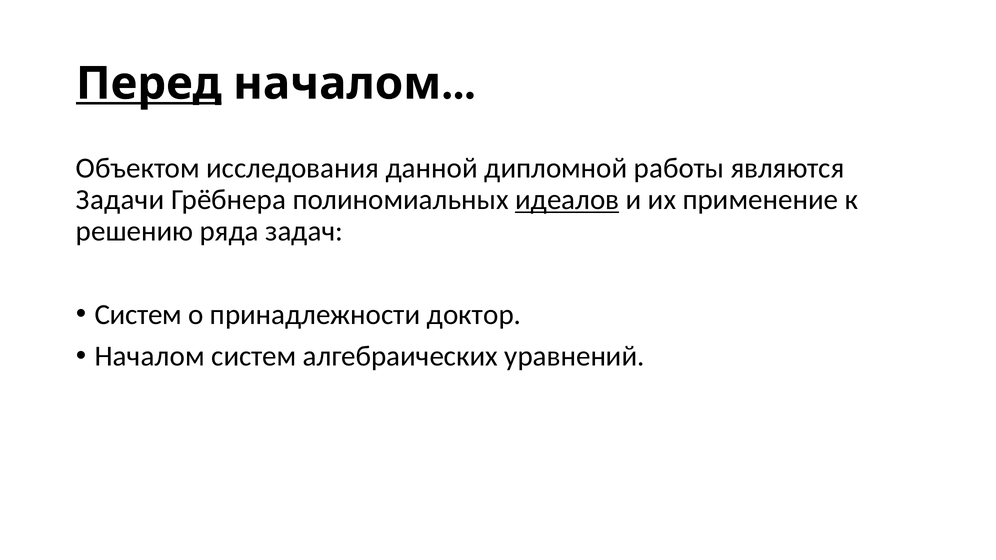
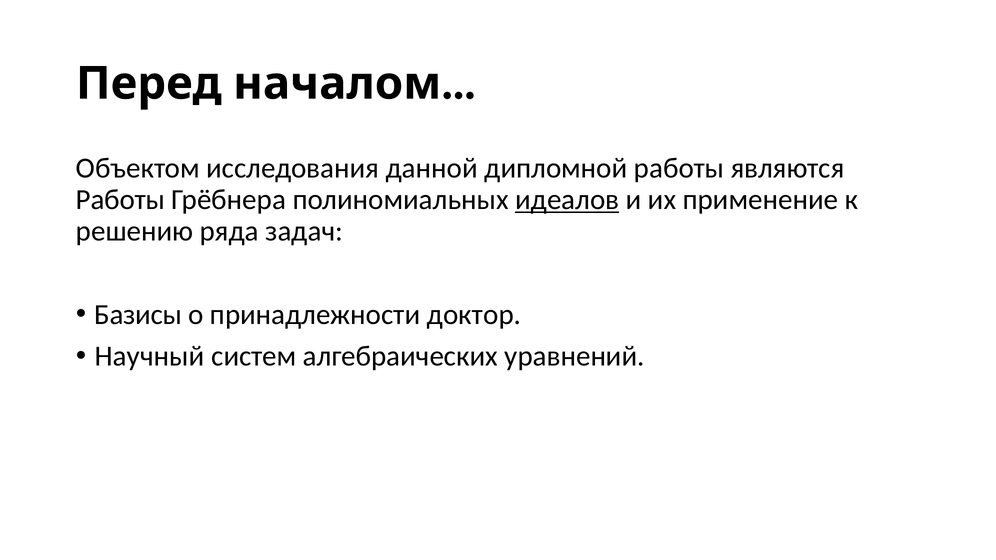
Перед underline: present -> none
Задачи at (120, 200): Задачи -> Работы
Систем at (138, 315): Систем -> Базисы
Началом at (150, 356): Началом -> Научный
